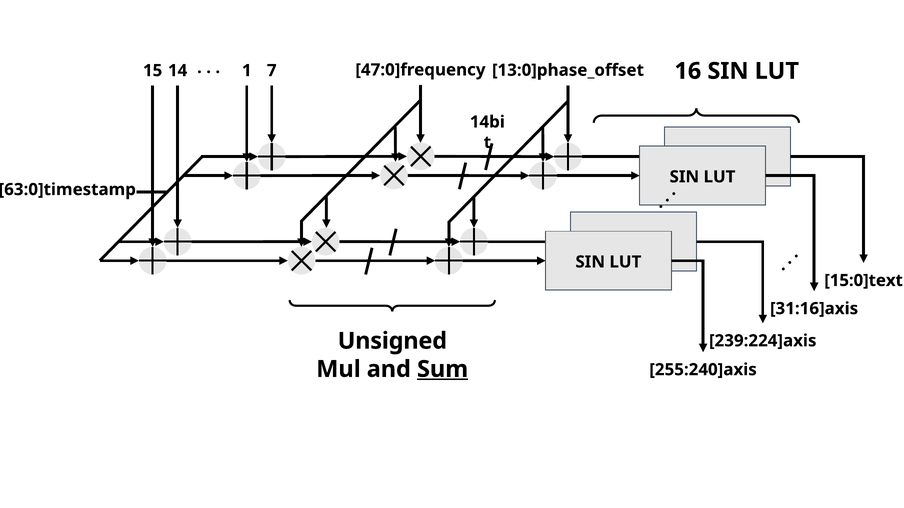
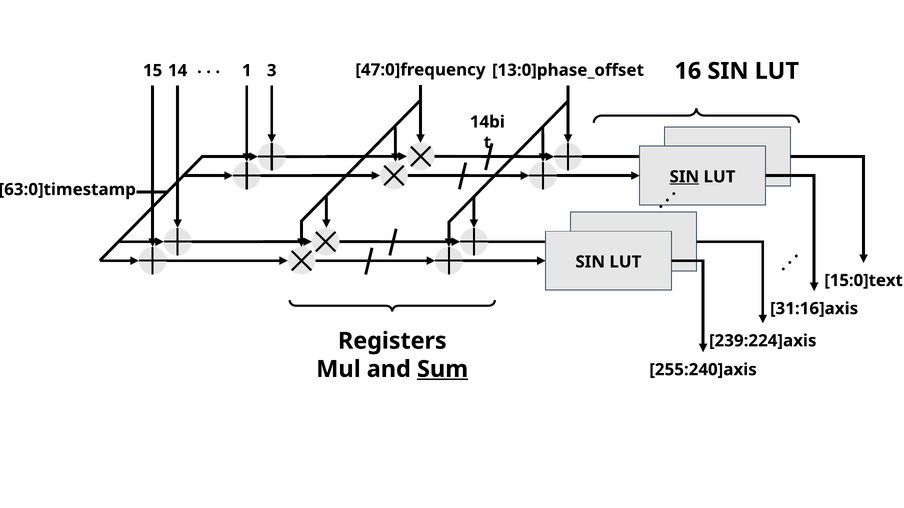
7: 7 -> 3
SIN at (684, 177) underline: none -> present
Unsigned: Unsigned -> Registers
